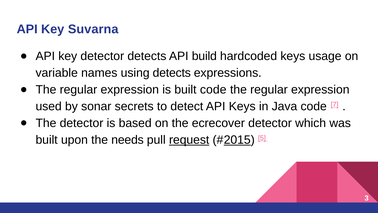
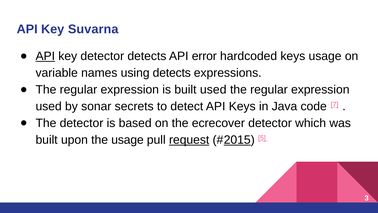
API at (45, 56) underline: none -> present
build: build -> error
built code: code -> used
the needs: needs -> usage
